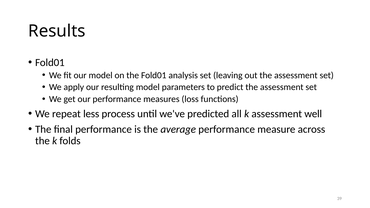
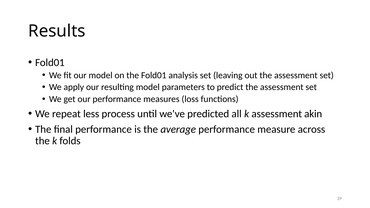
well: well -> akin
